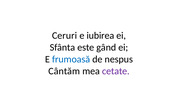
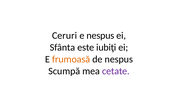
e iubirea: iubirea -> nespus
gând: gând -> iubiţi
frumoasă colour: blue -> orange
Cântăm: Cântăm -> Scumpă
